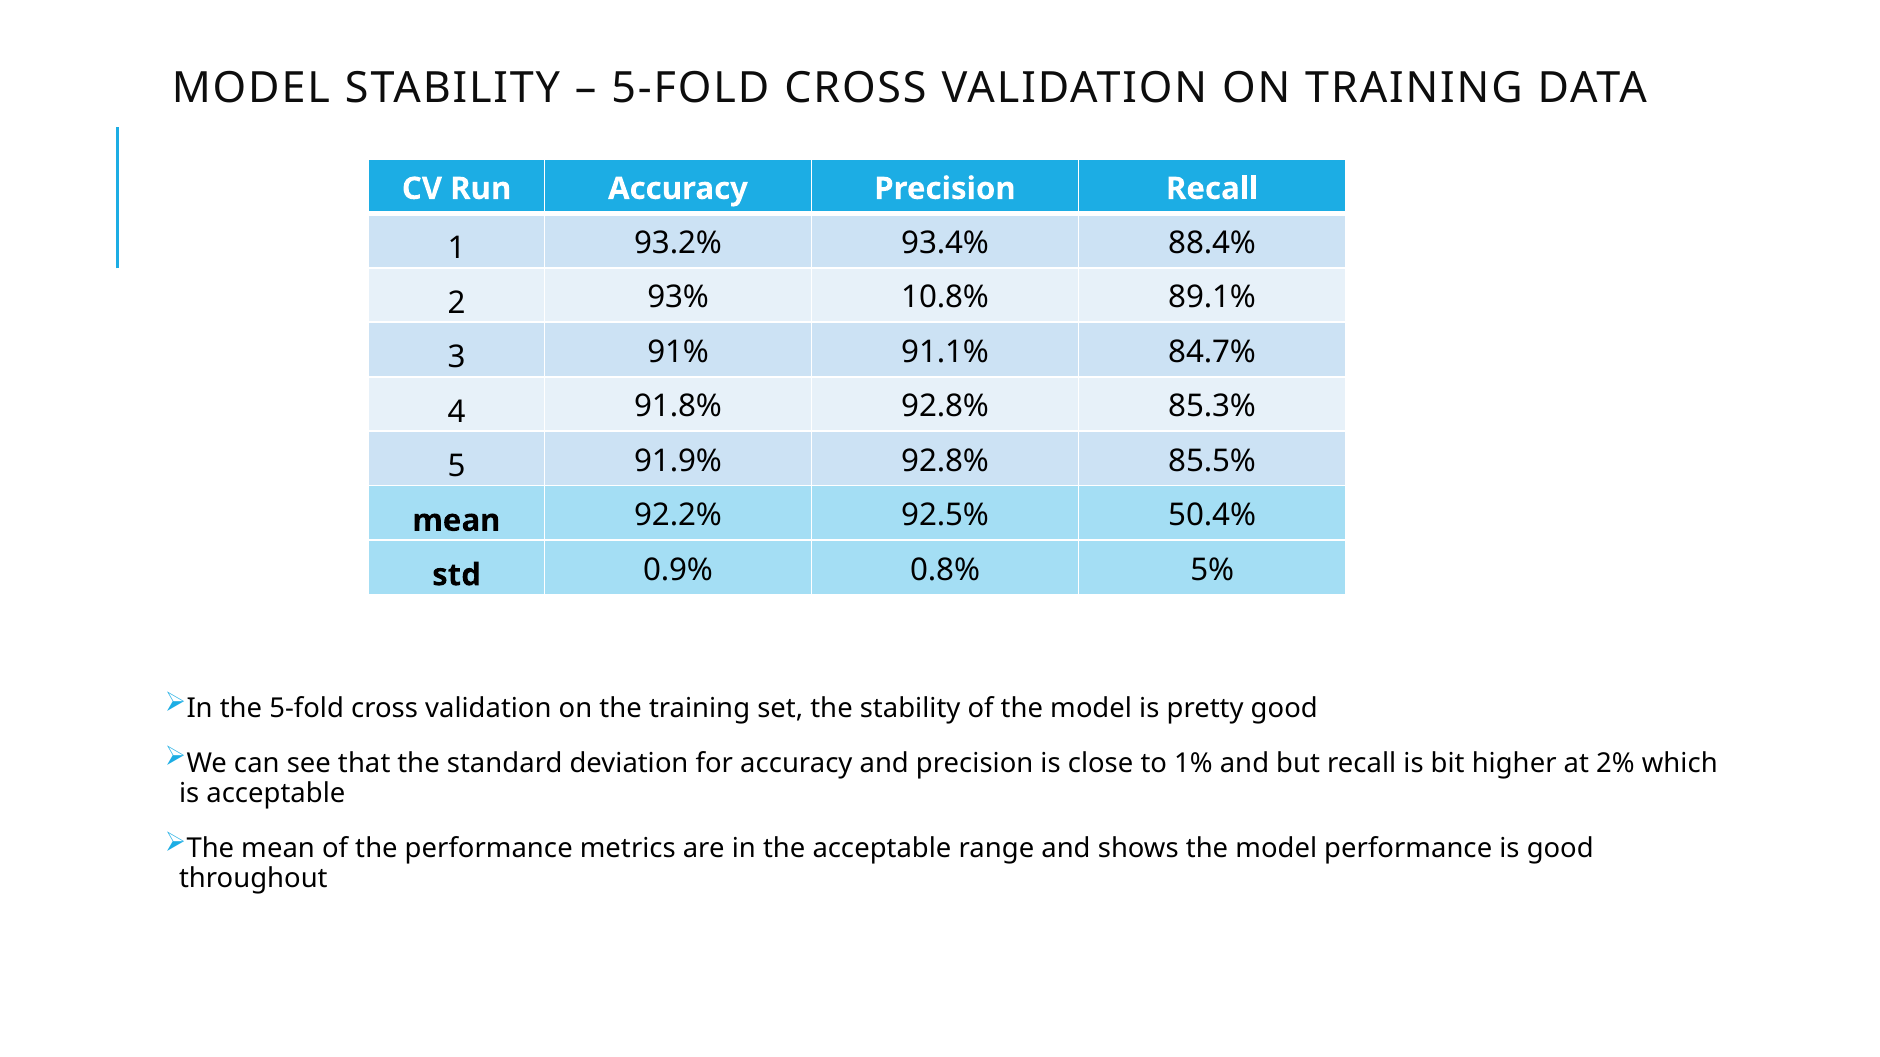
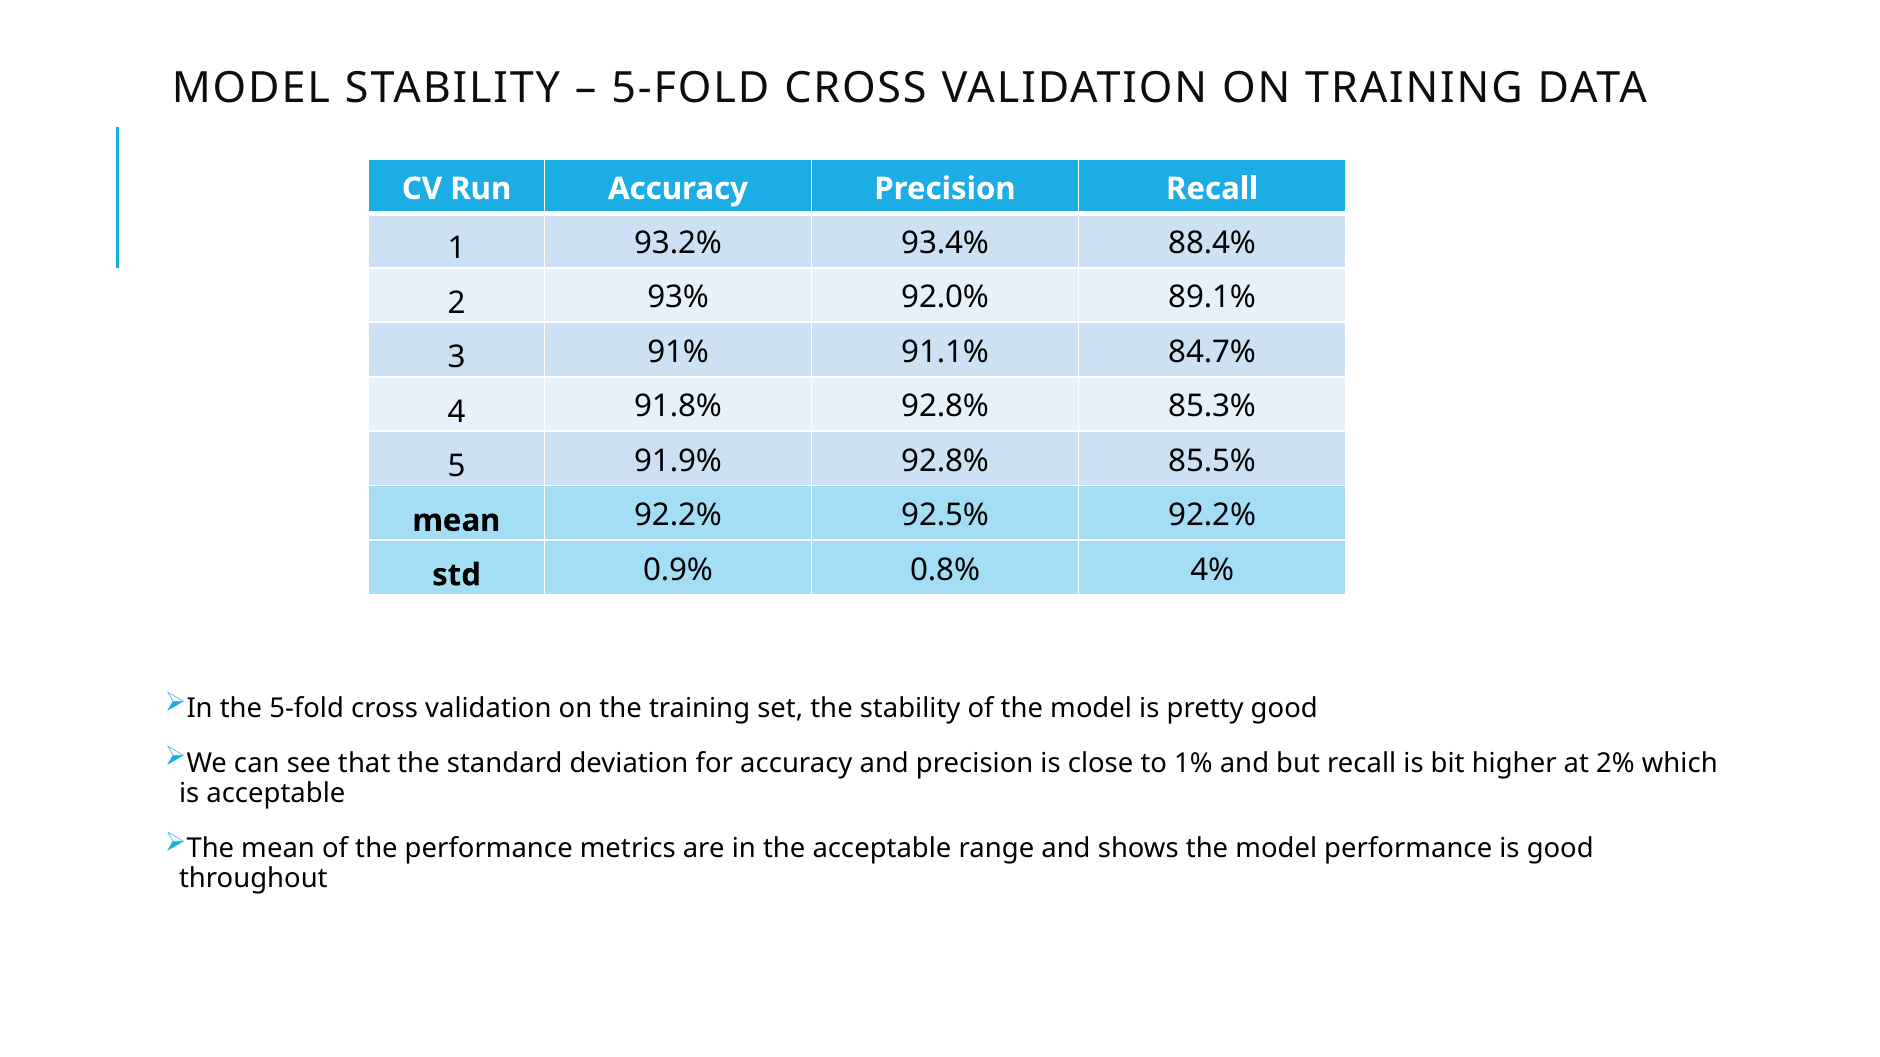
10.8%: 10.8% -> 92.0%
92.5% 50.4%: 50.4% -> 92.2%
5%: 5% -> 4%
